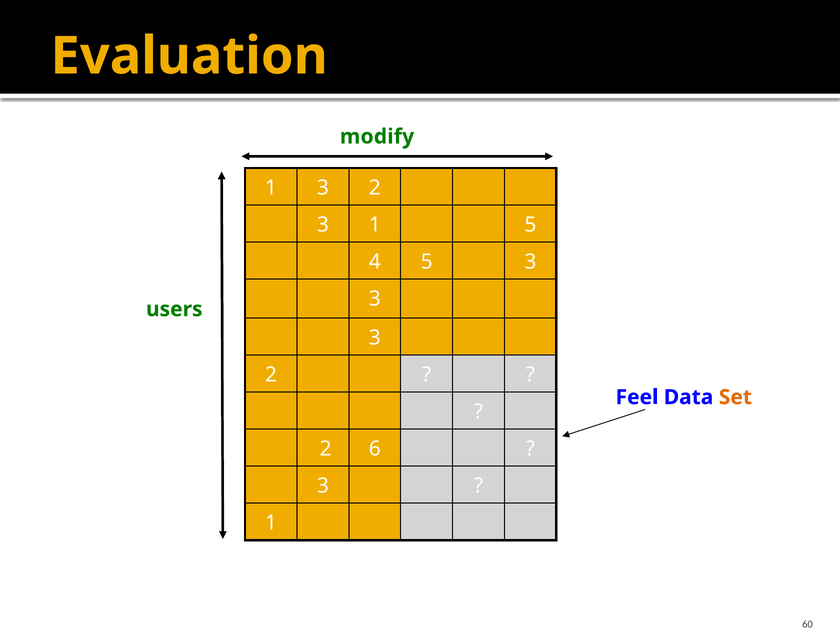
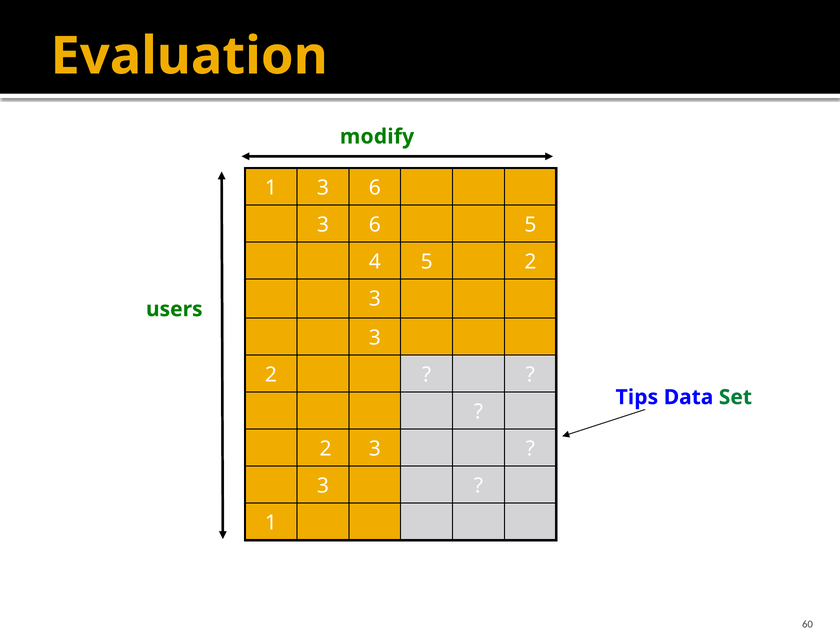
1 3 2: 2 -> 6
1 at (375, 225): 1 -> 6
5 3: 3 -> 2
Feel: Feel -> Tips
Set colour: orange -> green
6 at (375, 449): 6 -> 3
